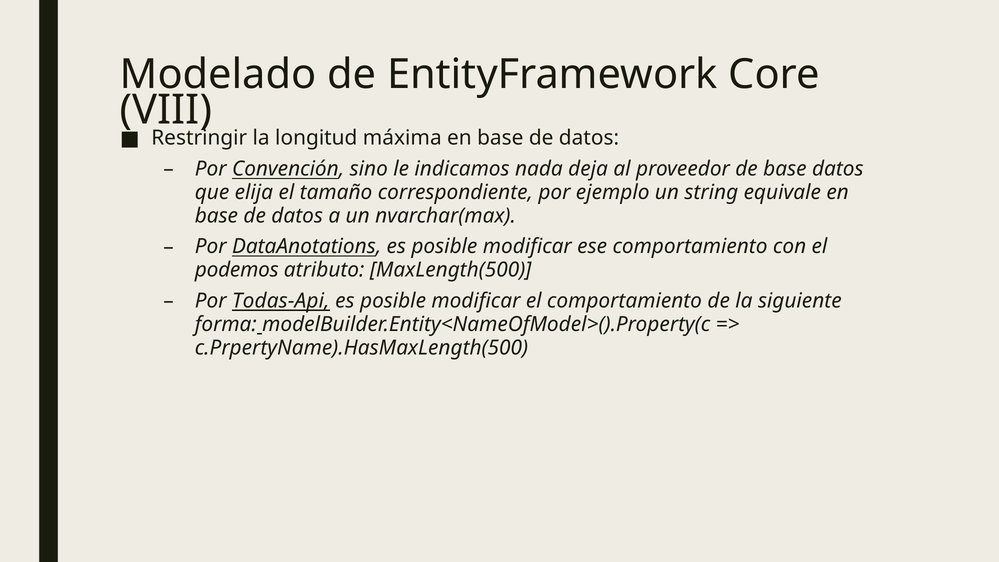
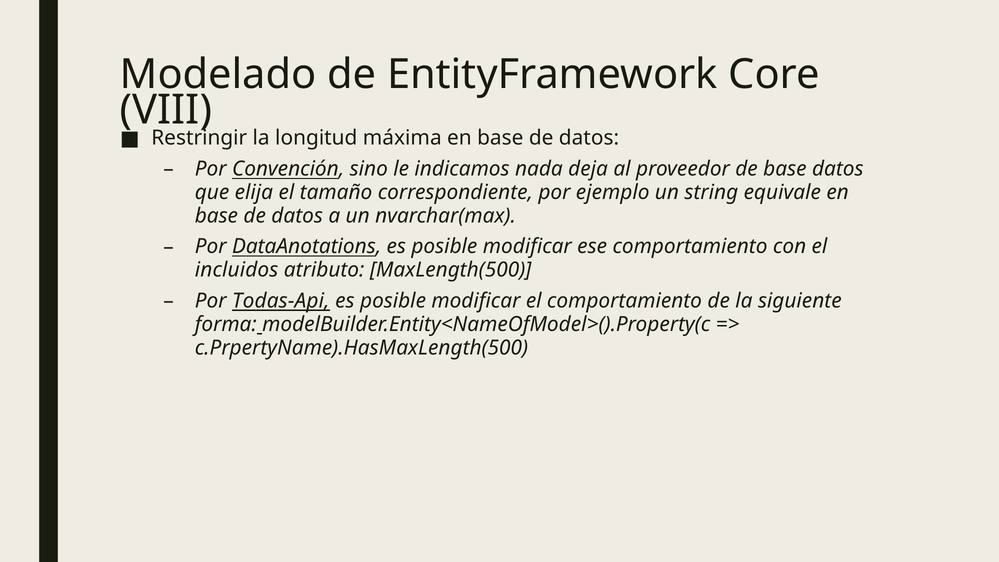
podemos: podemos -> incluidos
